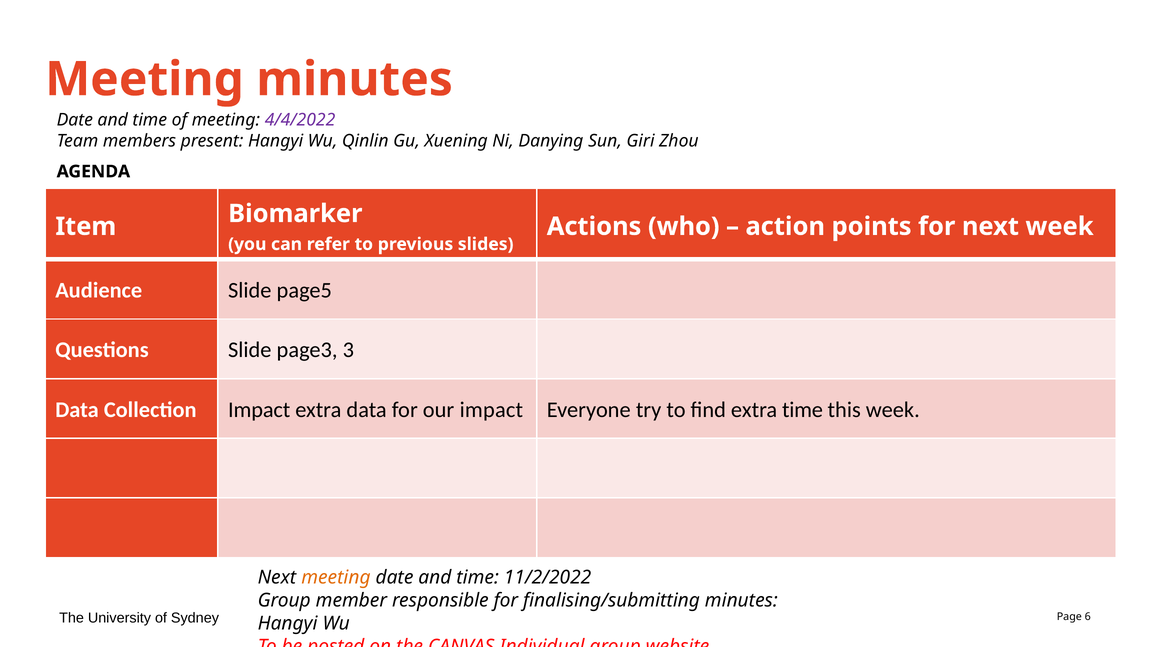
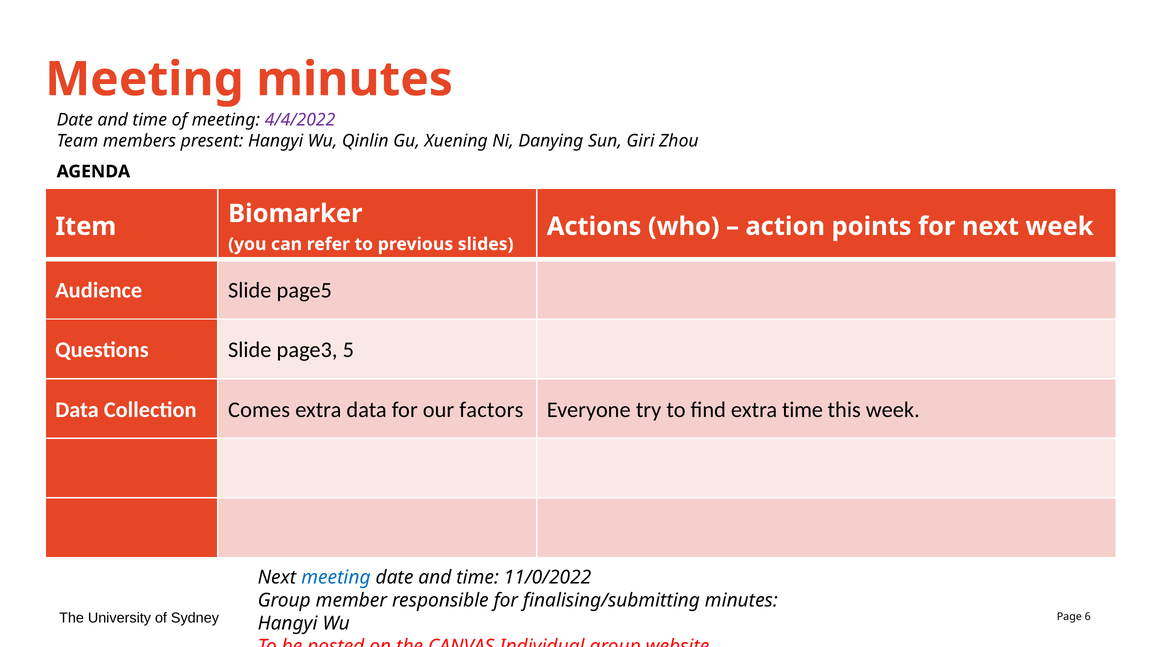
3: 3 -> 5
Collection Impact: Impact -> Comes
our impact: impact -> factors
meeting at (336, 577) colour: orange -> blue
11/2/2022: 11/2/2022 -> 11/0/2022
